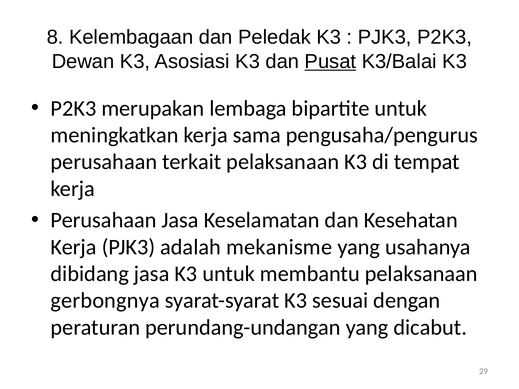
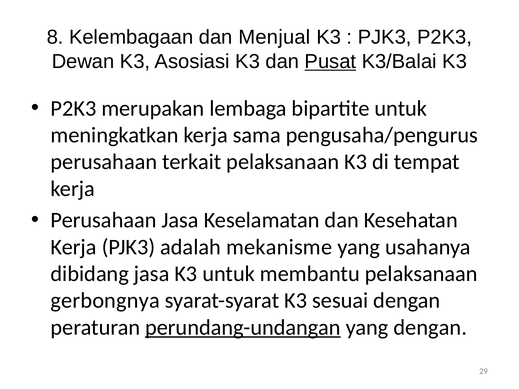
Peledak: Peledak -> Menjual
perundang-undangan underline: none -> present
yang dicabut: dicabut -> dengan
